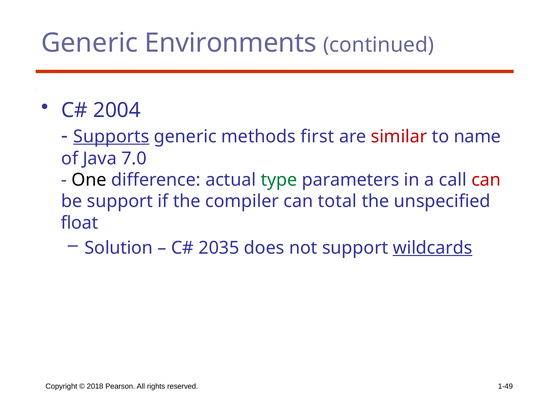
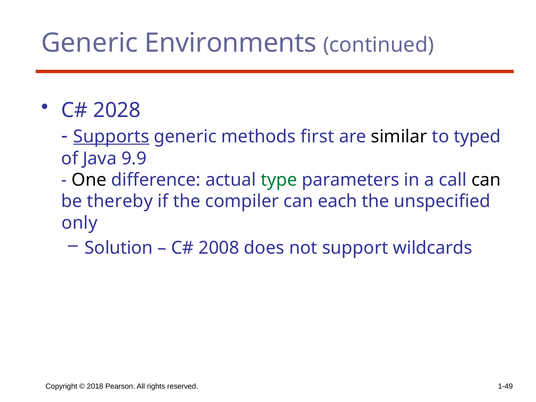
2004: 2004 -> 2028
similar colour: red -> black
name: name -> typed
7.0: 7.0 -> 9.9
can at (486, 180) colour: red -> black
be support: support -> thereby
total: total -> each
float: float -> only
2035: 2035 -> 2008
wildcards underline: present -> none
